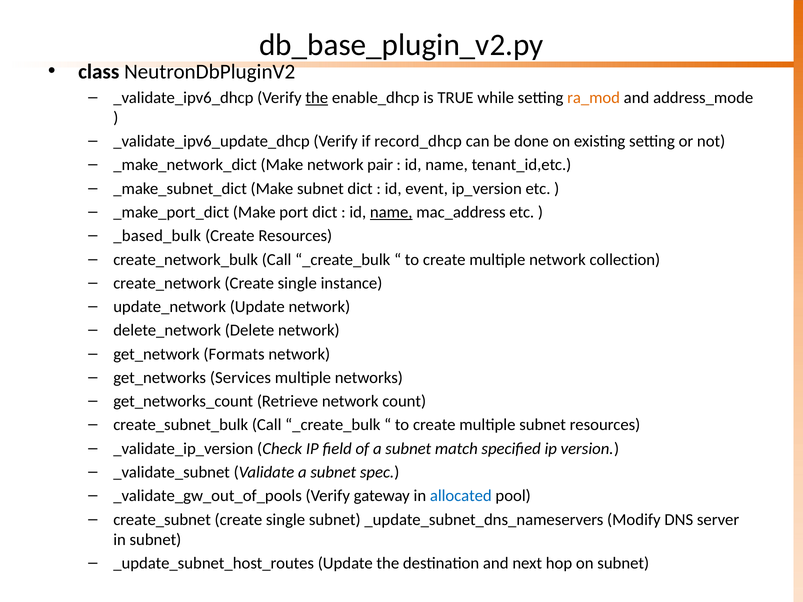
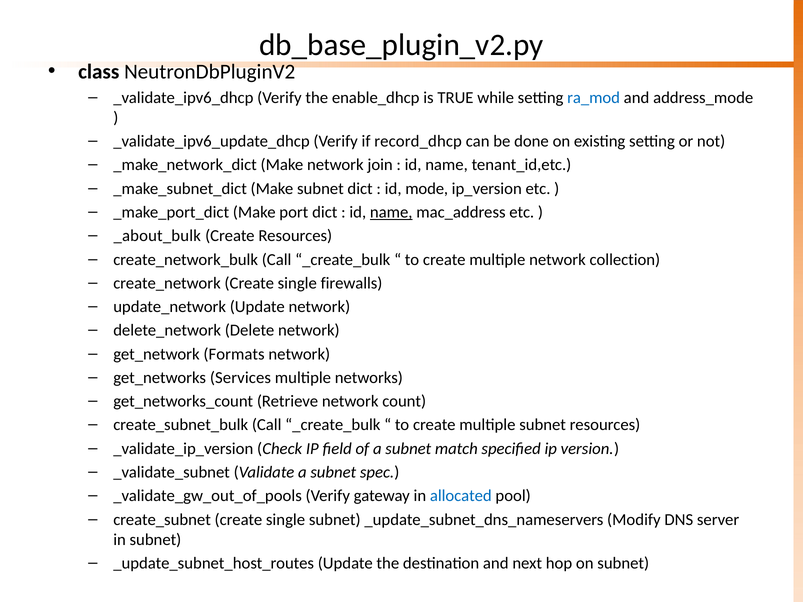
the at (317, 98) underline: present -> none
ra_mod colour: orange -> blue
pair: pair -> join
event: event -> mode
_based_bulk: _based_bulk -> _about_bulk
instance: instance -> firewalls
